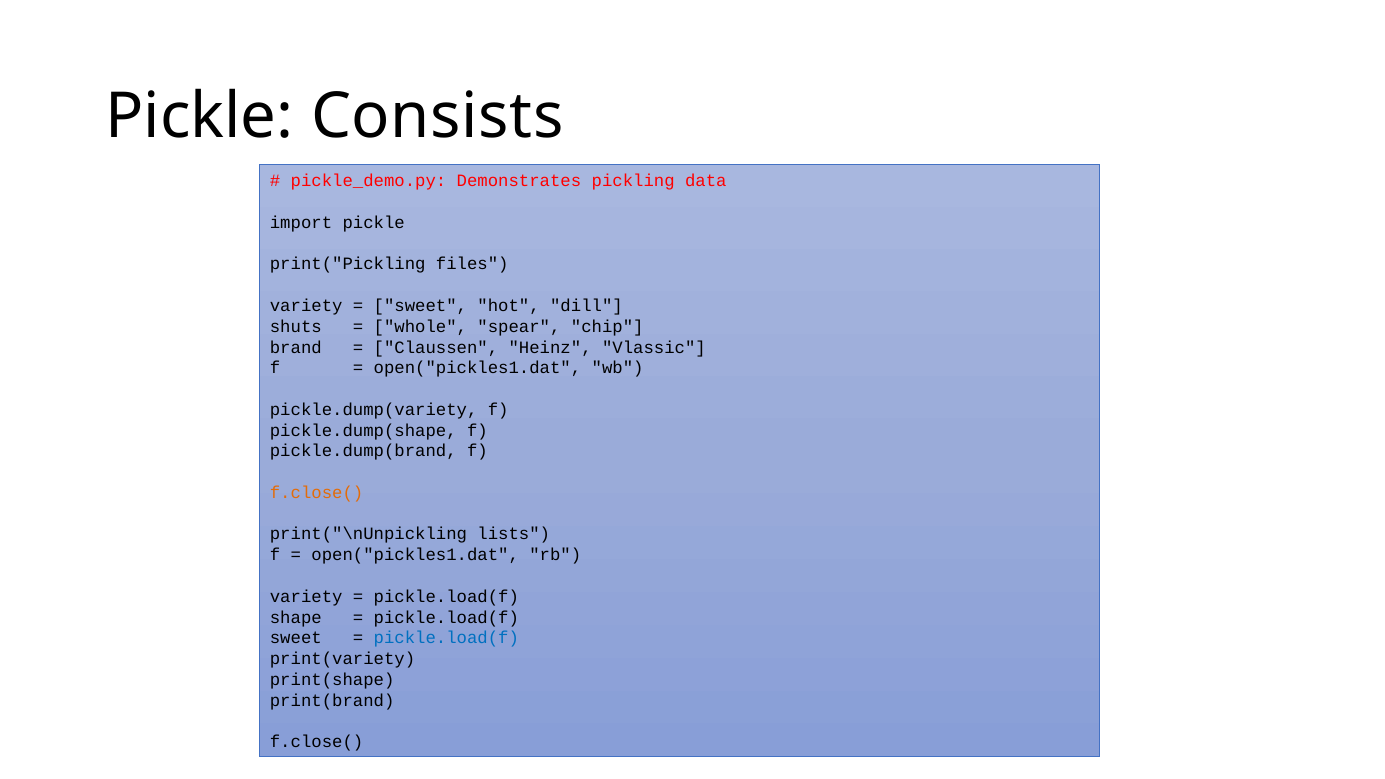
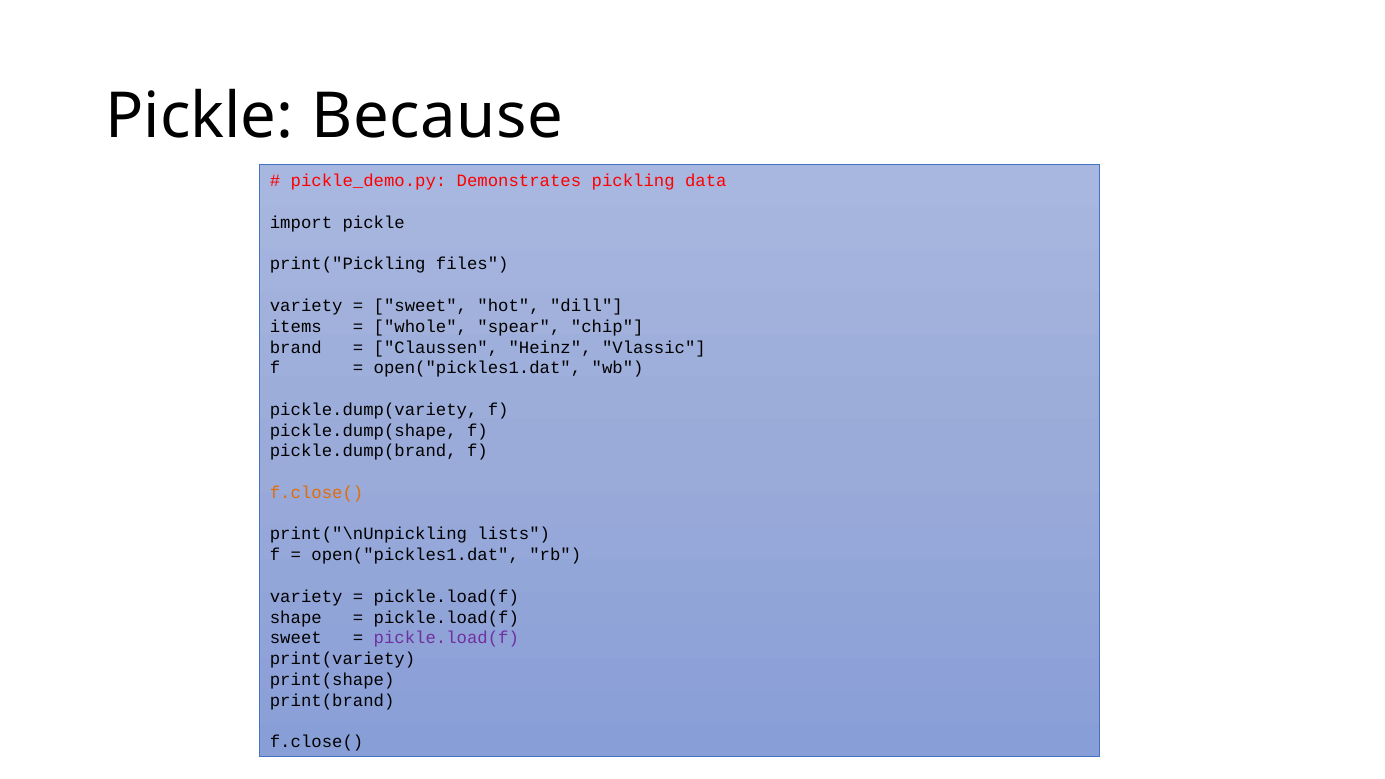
Consists: Consists -> Because
shuts: shuts -> items
pickle.load(f at (446, 638) colour: blue -> purple
